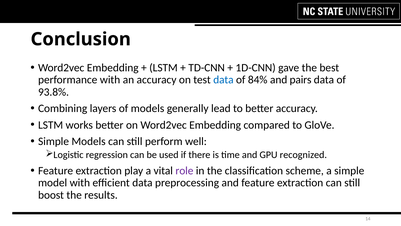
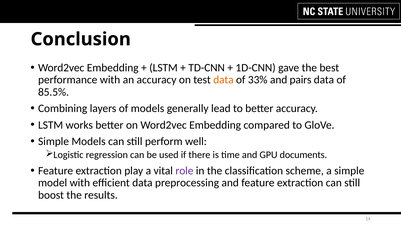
data at (223, 80) colour: blue -> orange
84%: 84% -> 33%
93.8%: 93.8% -> 85.5%
recognized: recognized -> documents
